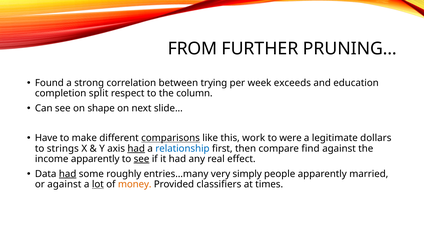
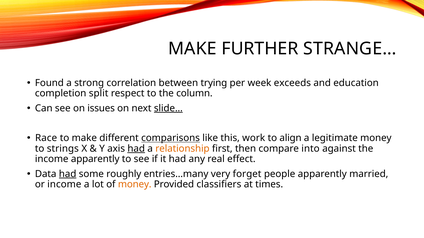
FROM at (193, 49): FROM -> MAKE
PRUNING…: PRUNING… -> STRANGE…
shape: shape -> issues
slide… underline: none -> present
Have: Have -> Race
were: were -> align
legitimate dollars: dollars -> money
relationship colour: blue -> orange
find: find -> into
see at (142, 159) underline: present -> none
simply: simply -> forget
or against: against -> income
lot underline: present -> none
